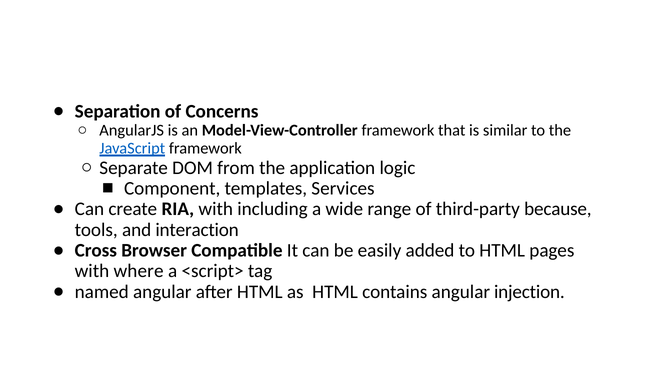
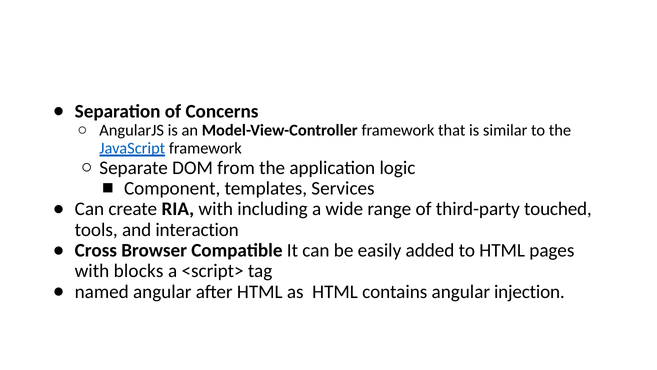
because: because -> touched
where: where -> blocks
